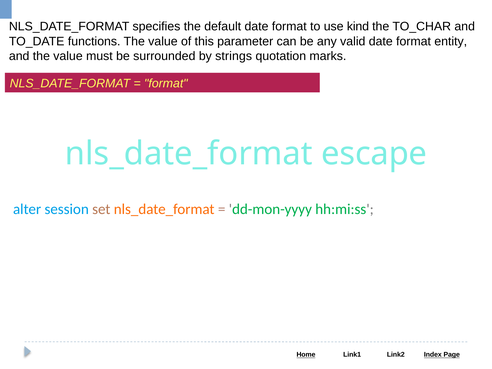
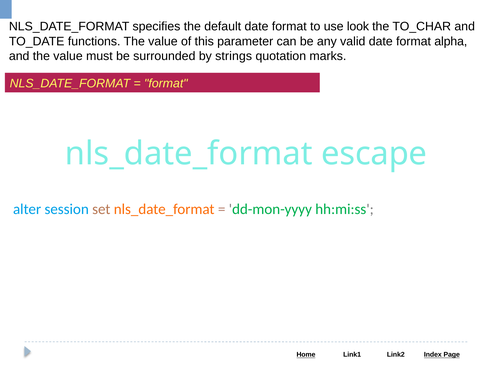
kind: kind -> look
entity: entity -> alpha
